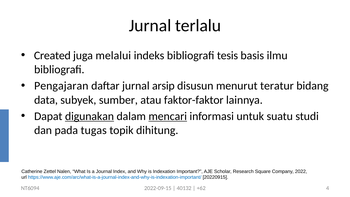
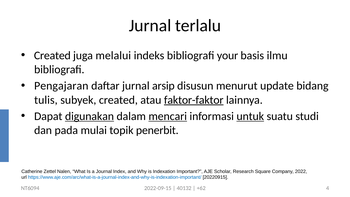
tesis: tesis -> your
teratur: teratur -> update
data: data -> tulis
subyek sumber: sumber -> created
faktor-faktor underline: none -> present
untuk underline: none -> present
tugas: tugas -> mulai
dihitung: dihitung -> penerbit
